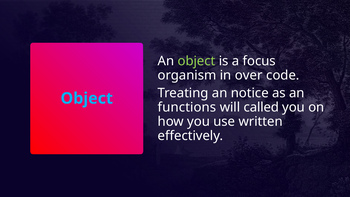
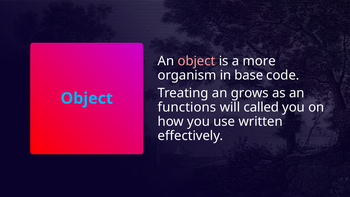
object at (197, 61) colour: light green -> pink
focus: focus -> more
over: over -> base
notice: notice -> grows
